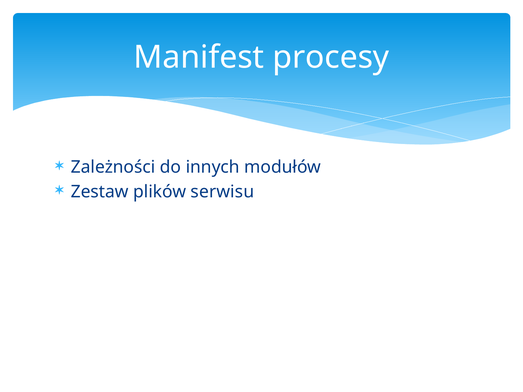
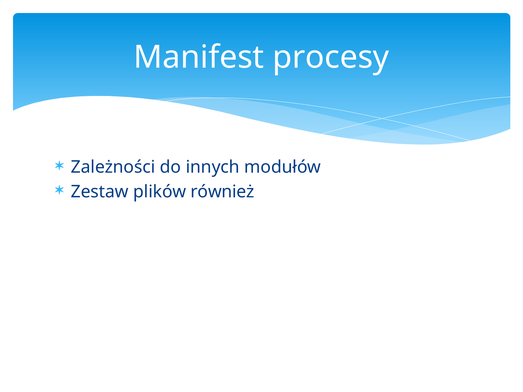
serwisu: serwisu -> również
